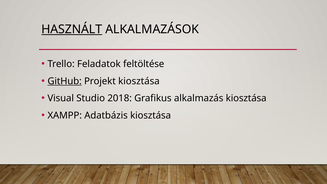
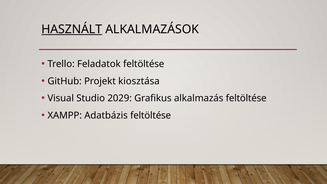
GitHub underline: present -> none
2018: 2018 -> 2029
alkalmazás kiosztása: kiosztása -> feltöltése
Adatbázis kiosztása: kiosztása -> feltöltése
